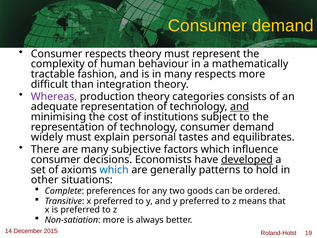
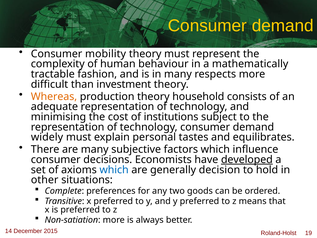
Consumer respects: respects -> mobility
integration: integration -> investment
Whereas colour: purple -> orange
categories: categories -> household
and at (240, 107) underline: present -> none
patterns: patterns -> decision
